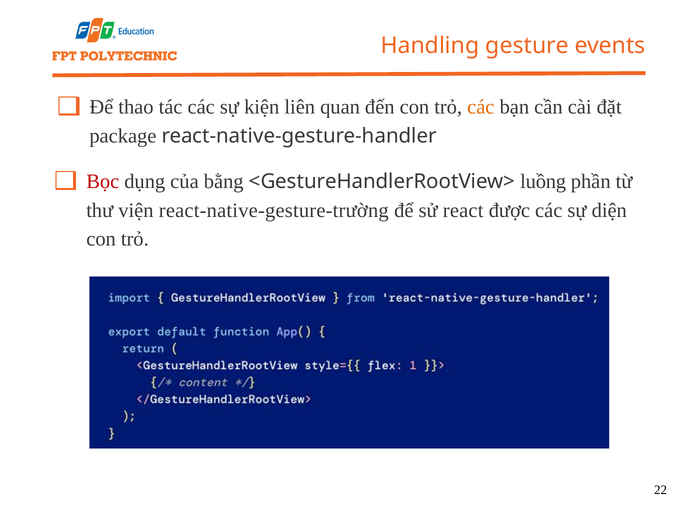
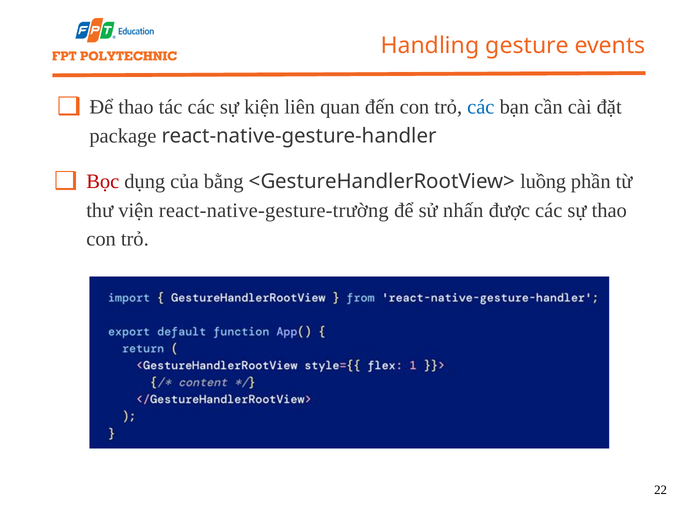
các at (481, 107) colour: orange -> blue
react: react -> nhấn
sự diện: diện -> thao
